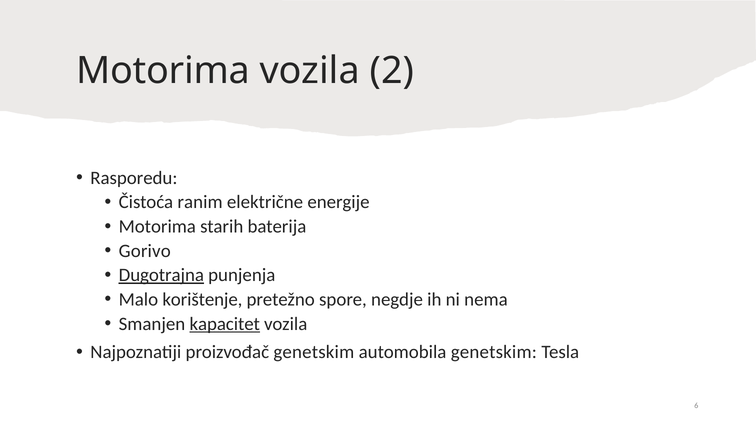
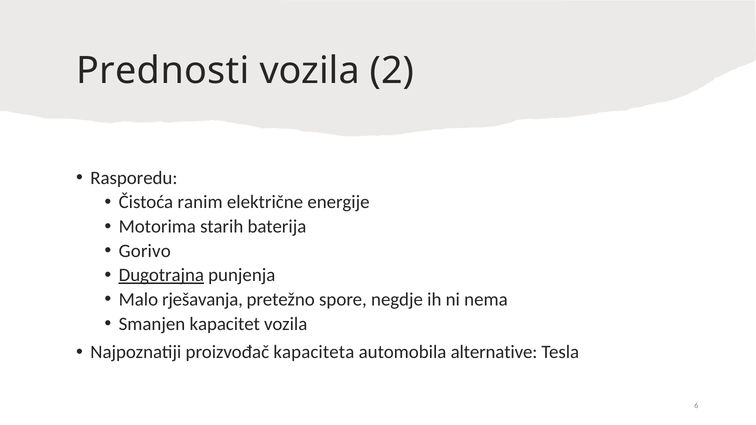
Motorima at (163, 71): Motorima -> Prednosti
korištenje: korištenje -> rješavanja
kapacitet underline: present -> none
proizvođač genetskim: genetskim -> kapaciteta
automobila genetskim: genetskim -> alternative
